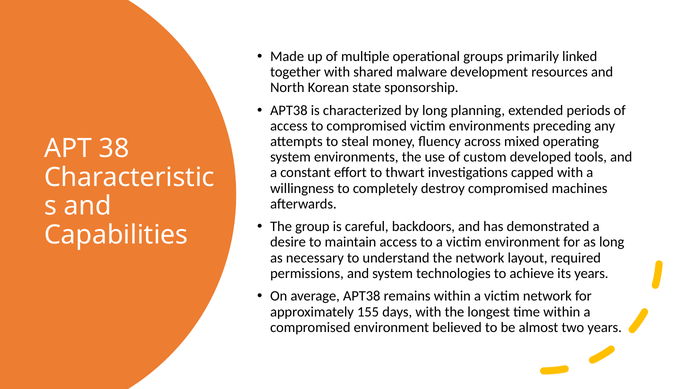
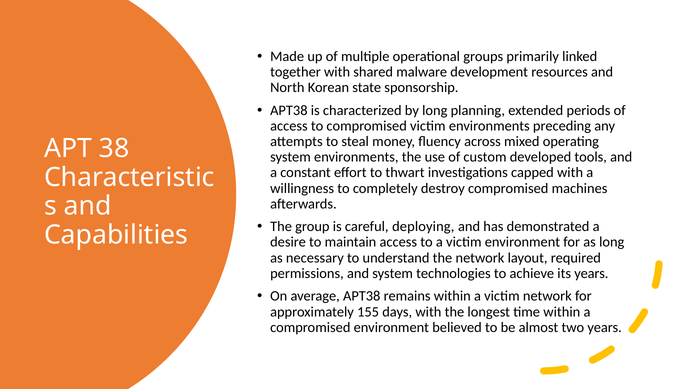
backdoors: backdoors -> deploying
